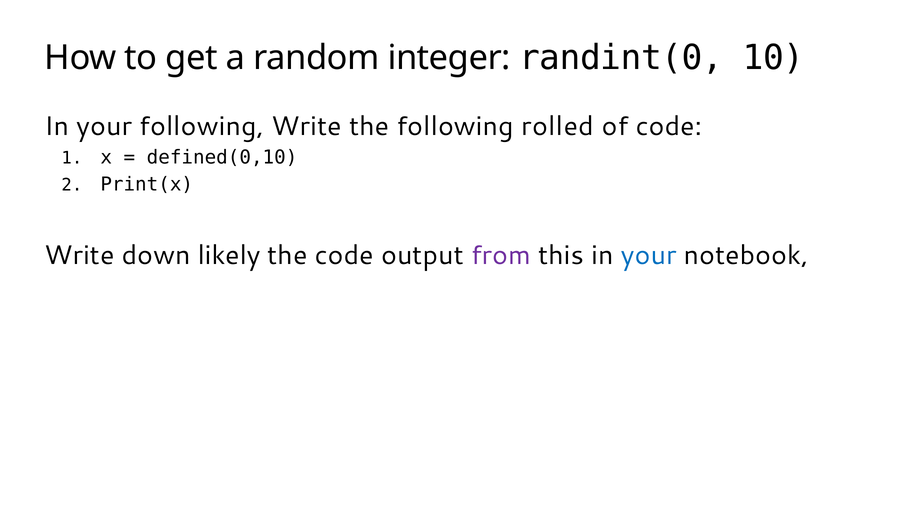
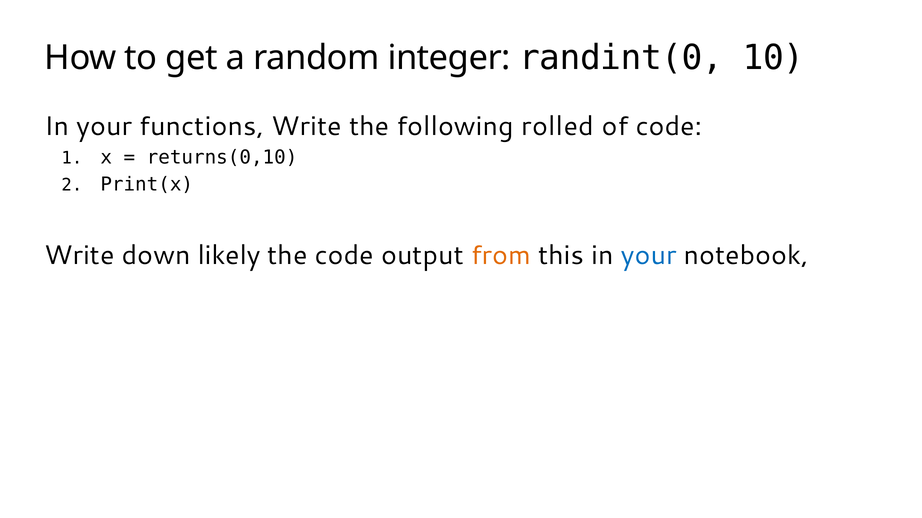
your following: following -> functions
defined(0,10: defined(0,10 -> returns(0,10
from colour: purple -> orange
